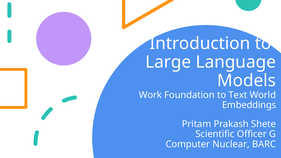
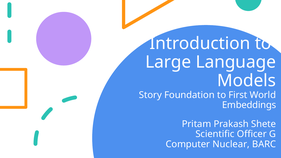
Work: Work -> Story
Text: Text -> First
